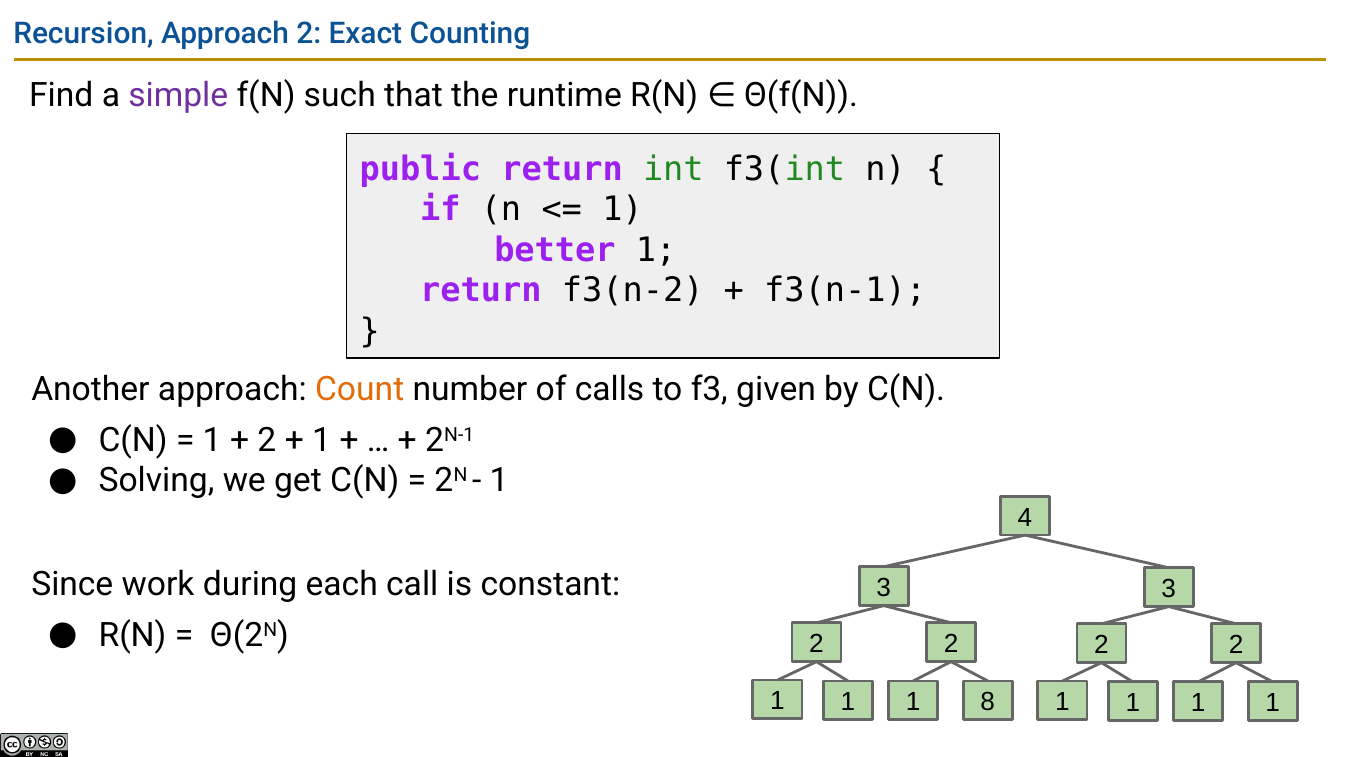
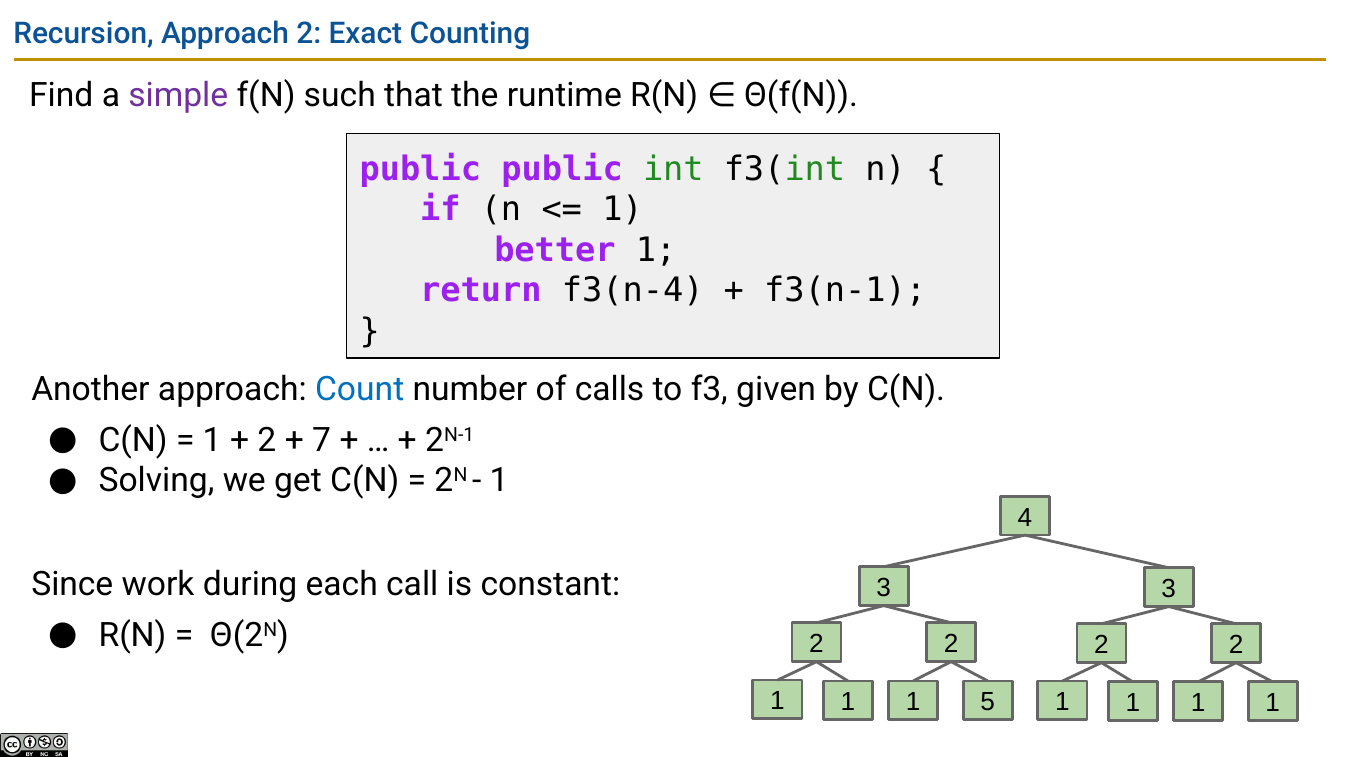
public return: return -> public
f3(n-2: f3(n-2 -> f3(n-4
Count colour: orange -> blue
1 at (322, 441): 1 -> 7
8: 8 -> 5
